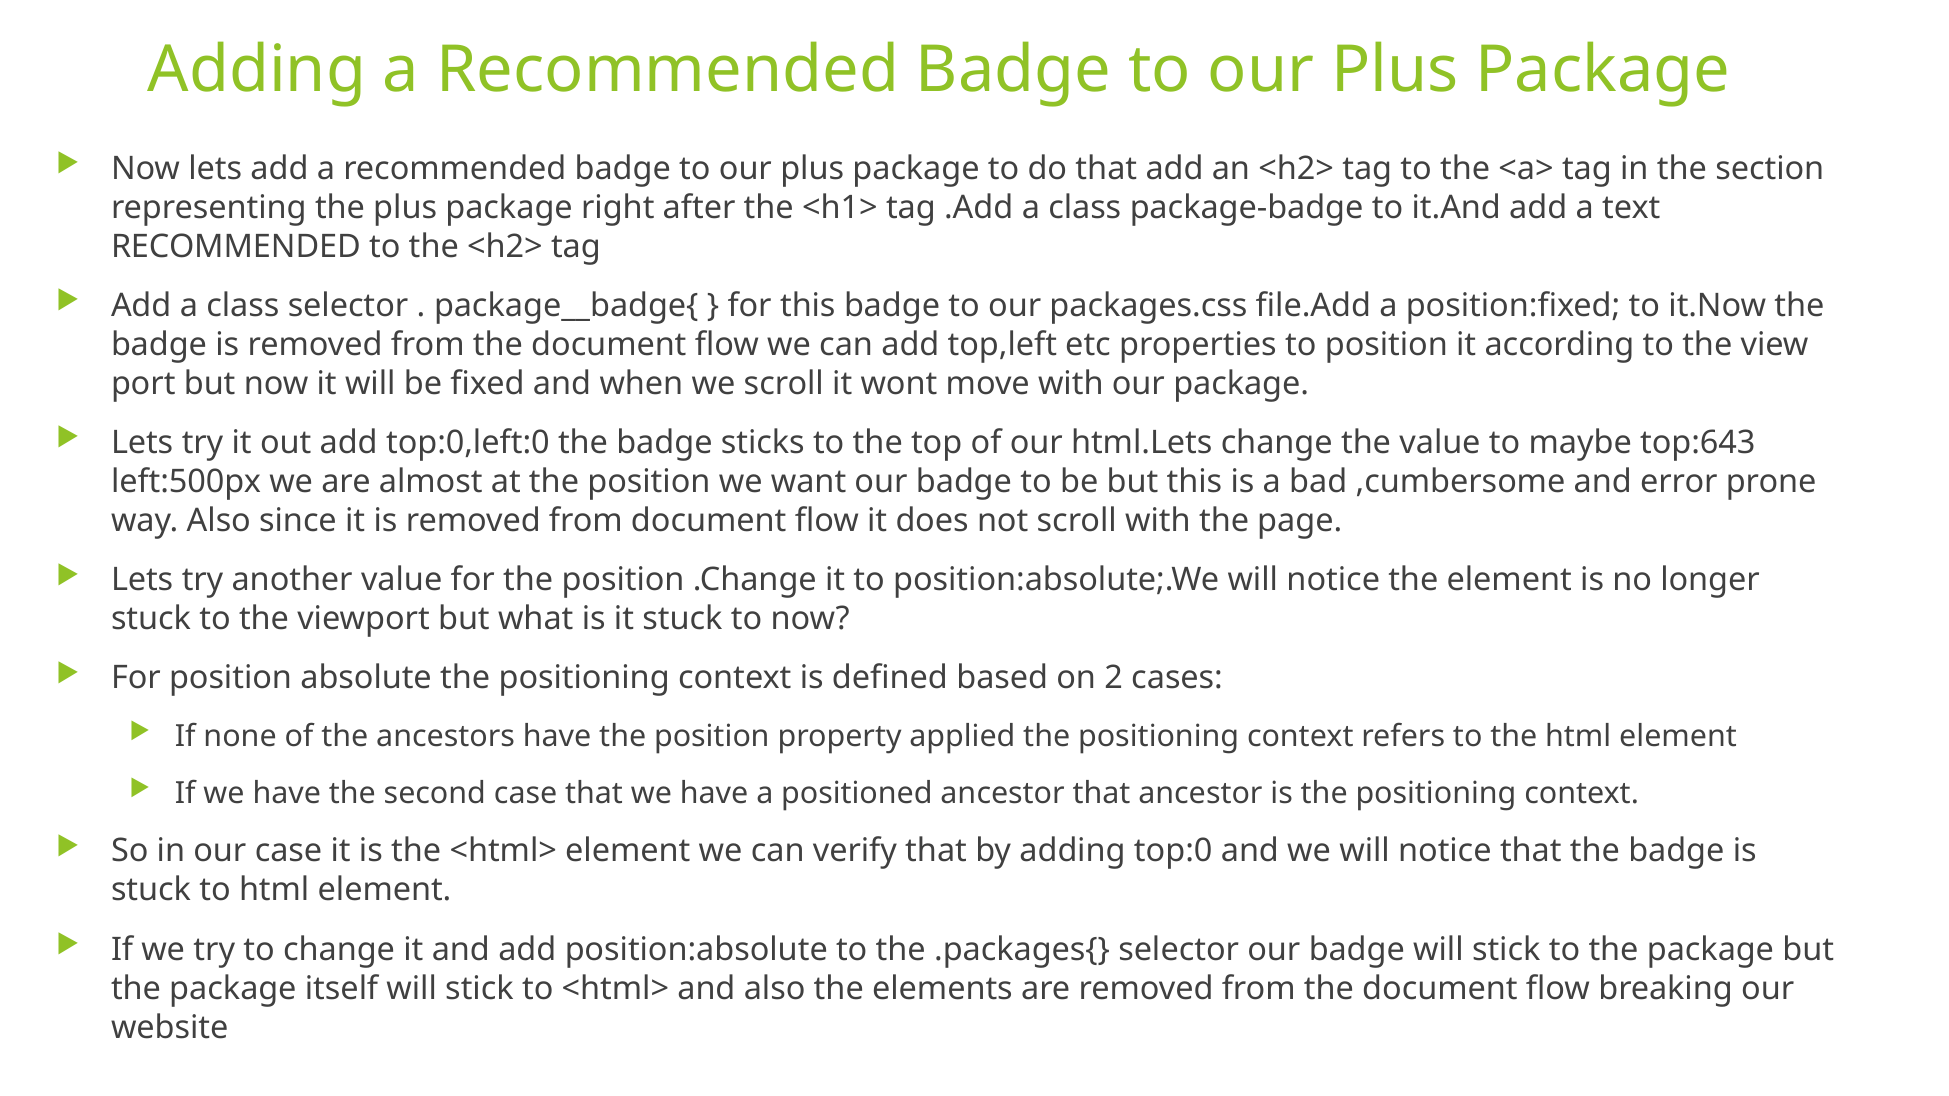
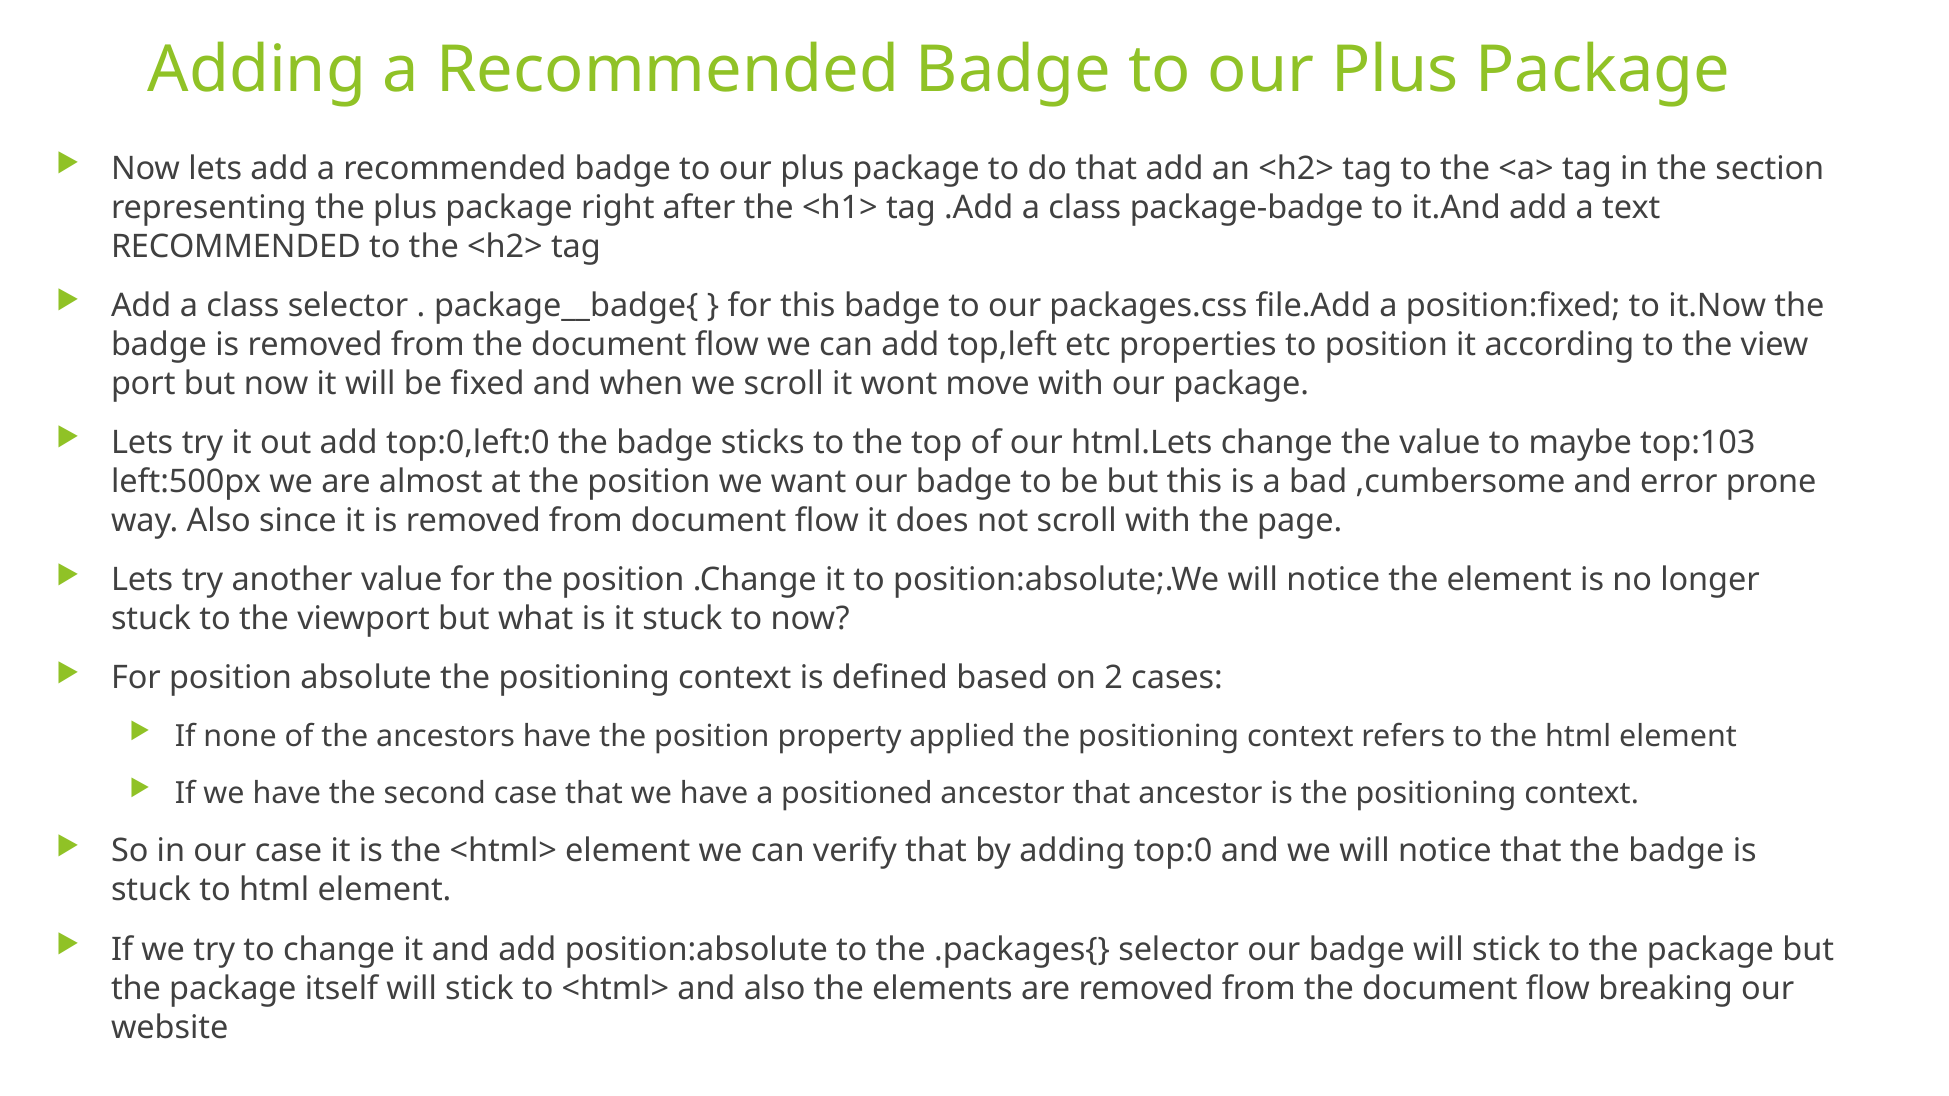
top:643: top:643 -> top:103
